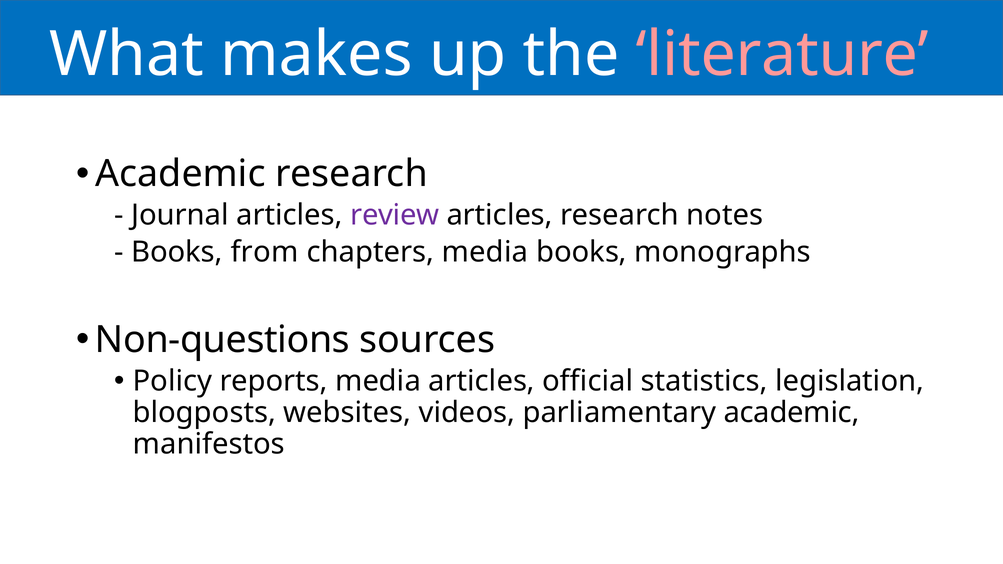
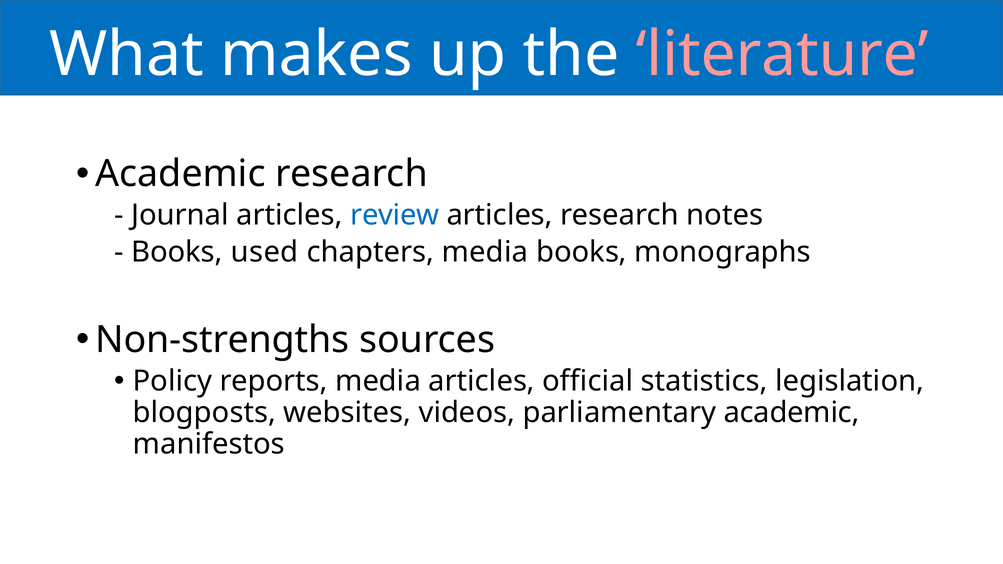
review colour: purple -> blue
from: from -> used
Non-questions: Non-questions -> Non-strengths
